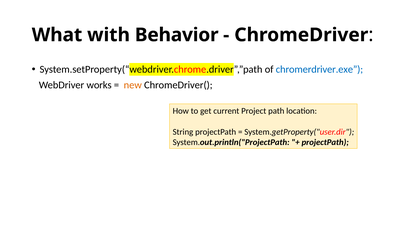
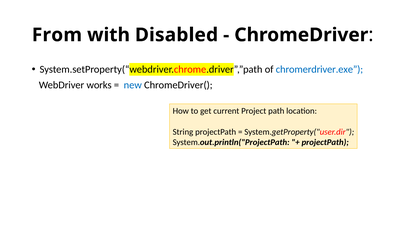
What: What -> From
Behavior: Behavior -> Disabled
new colour: orange -> blue
